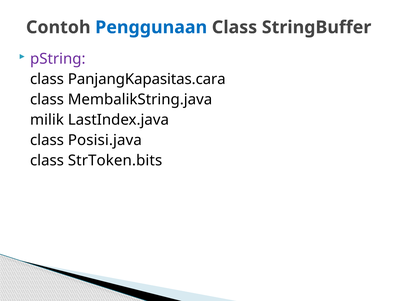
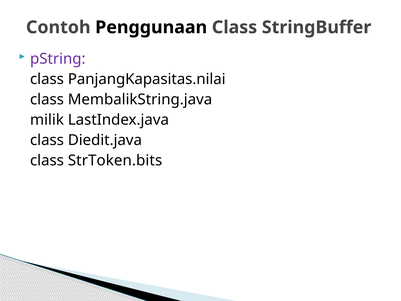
Penggunaan colour: blue -> black
PanjangKapasitas.cara: PanjangKapasitas.cara -> PanjangKapasitas.nilai
Posisi.java: Posisi.java -> Diedit.java
